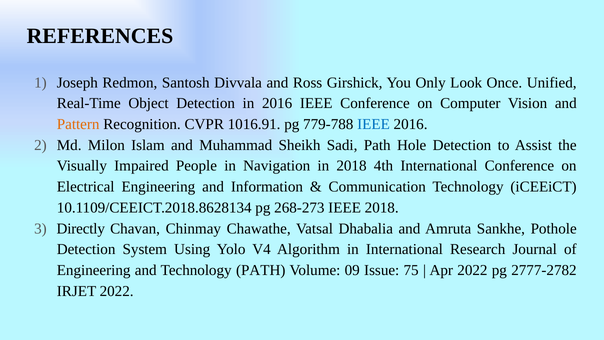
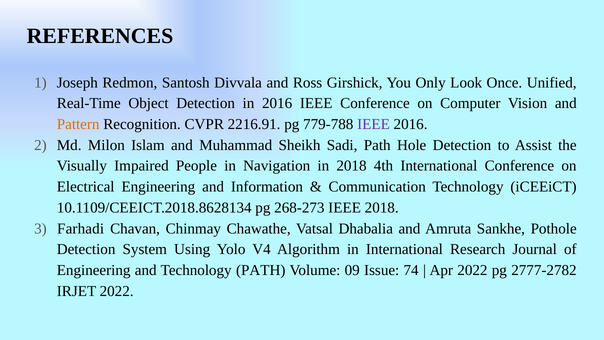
1016.91: 1016.91 -> 2216.91
IEEE at (374, 124) colour: blue -> purple
Directly: Directly -> Farhadi
75: 75 -> 74
